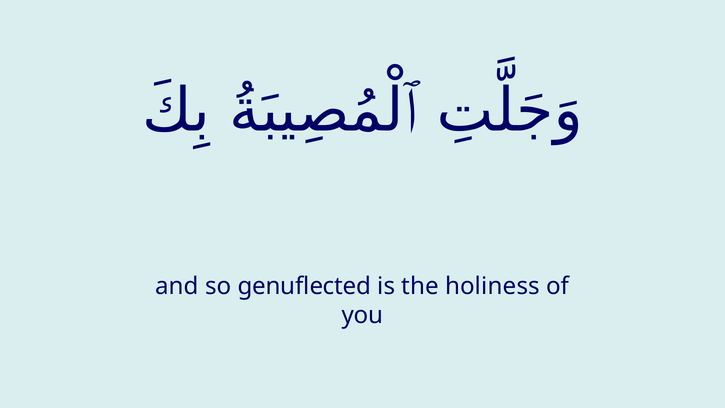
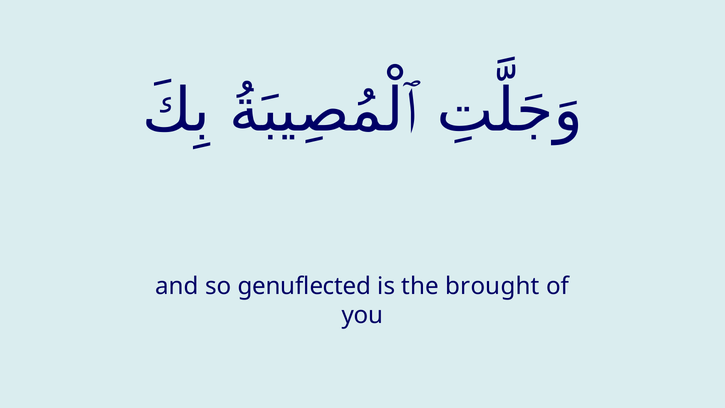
holiness: holiness -> brought
